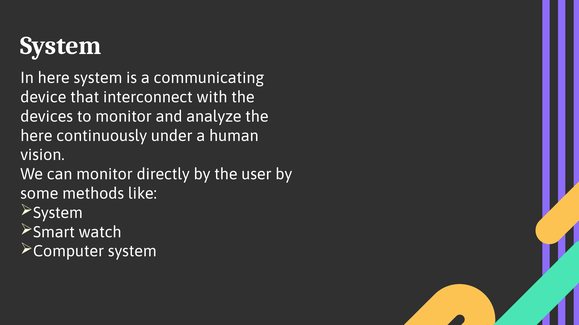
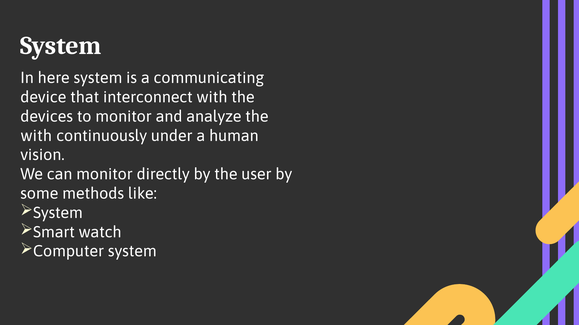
here at (36, 136): here -> with
